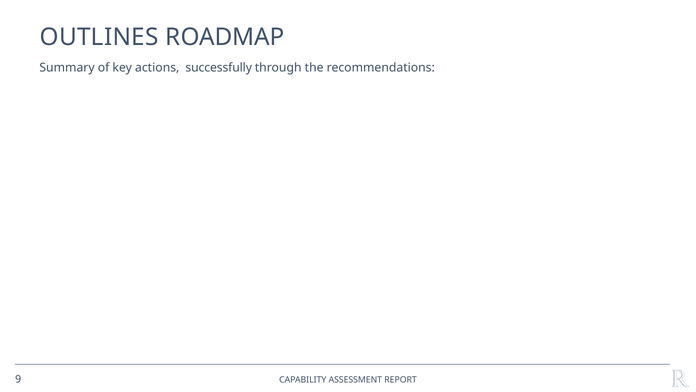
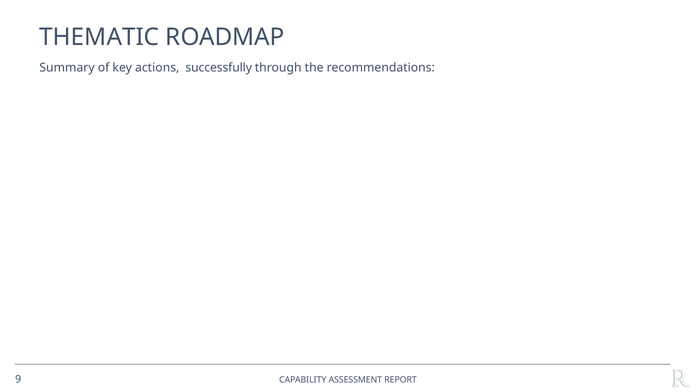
OUTLINES: OUTLINES -> THEMATIC
